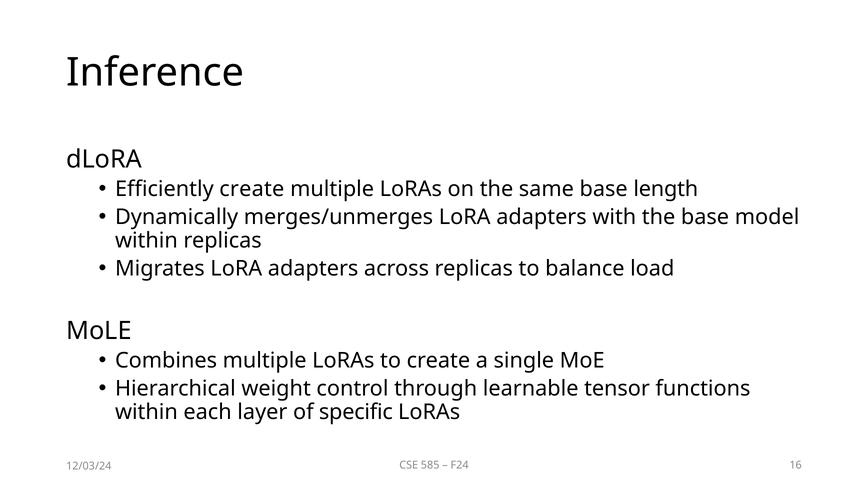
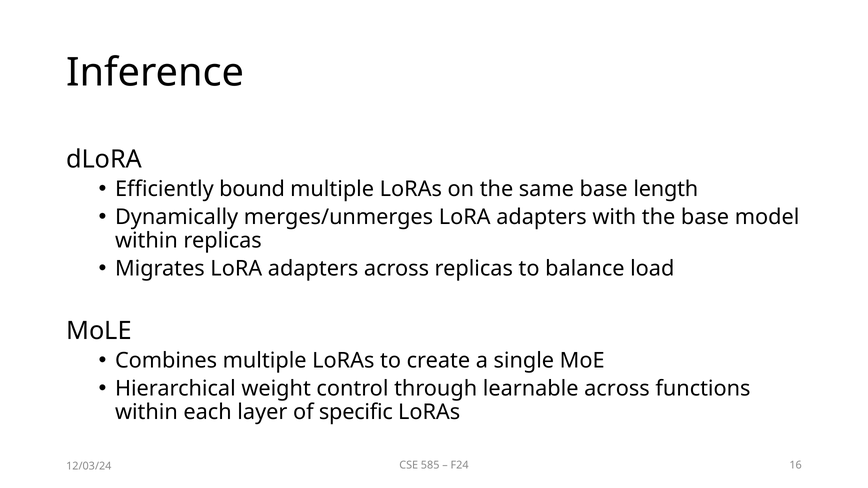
Efficiently create: create -> bound
learnable tensor: tensor -> across
